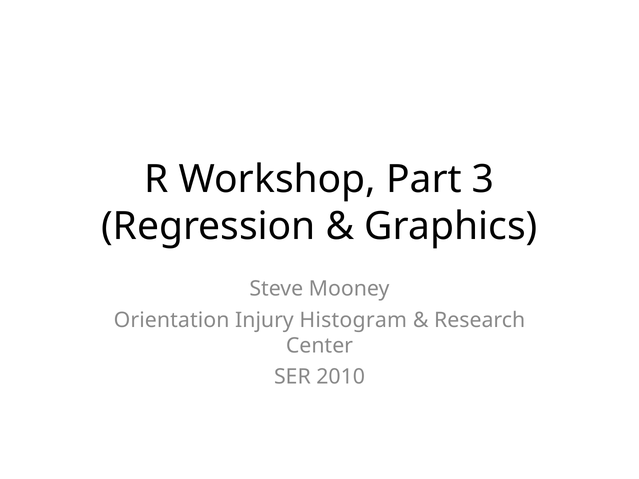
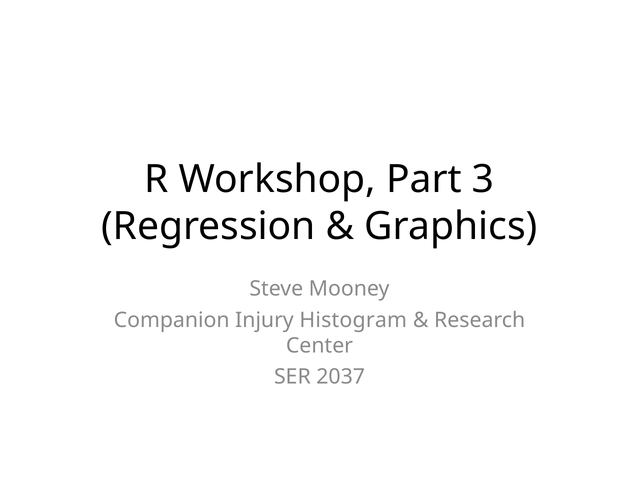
Orientation: Orientation -> Companion
2010: 2010 -> 2037
